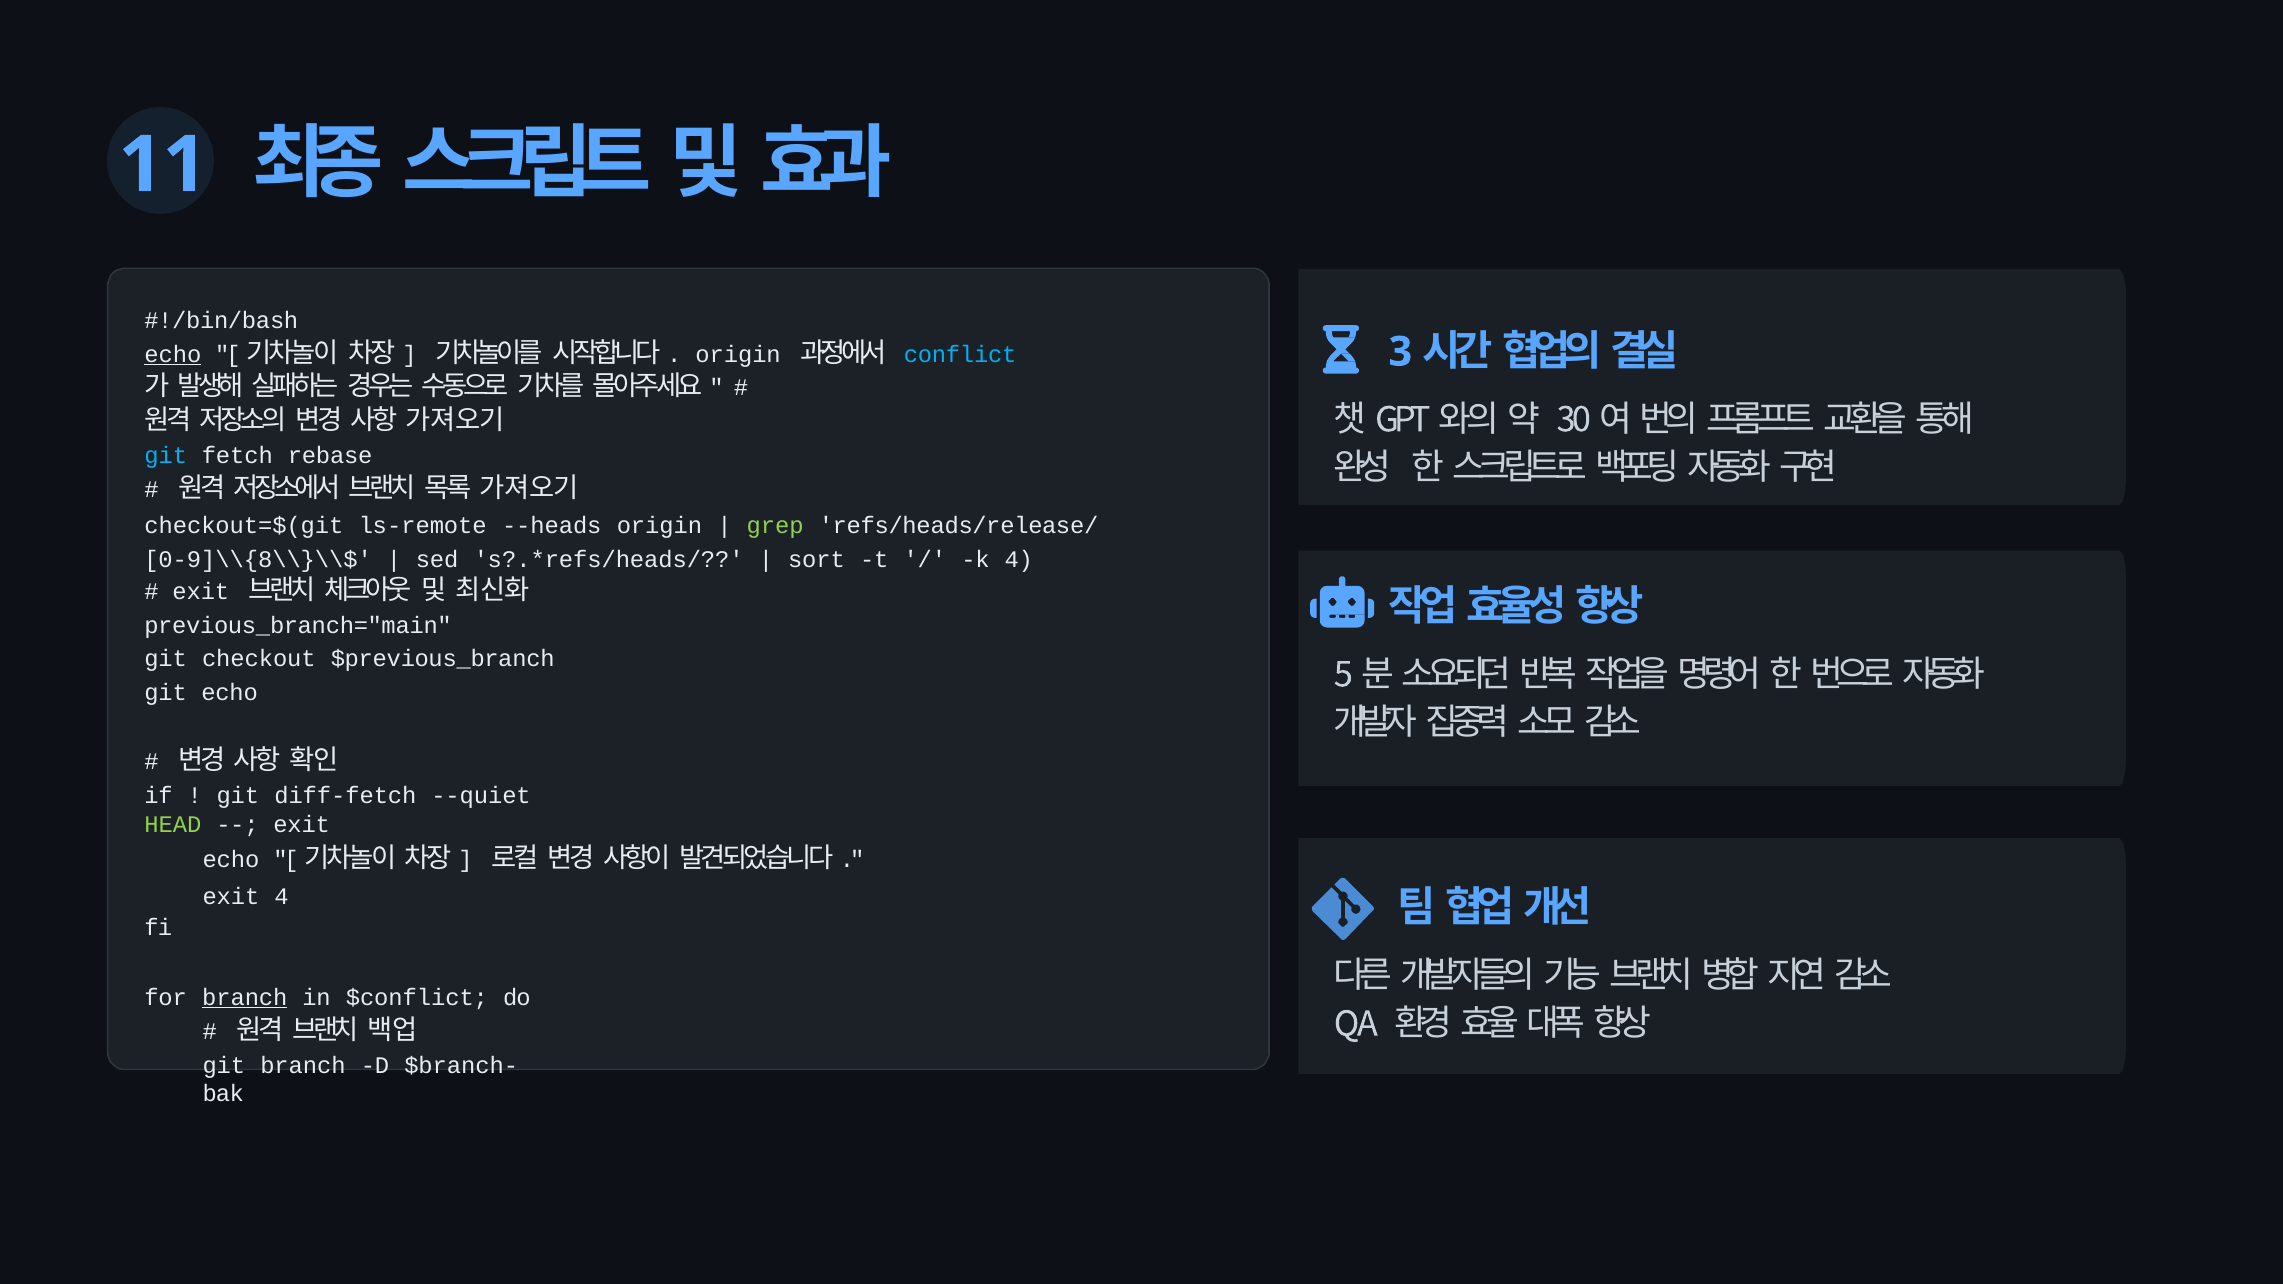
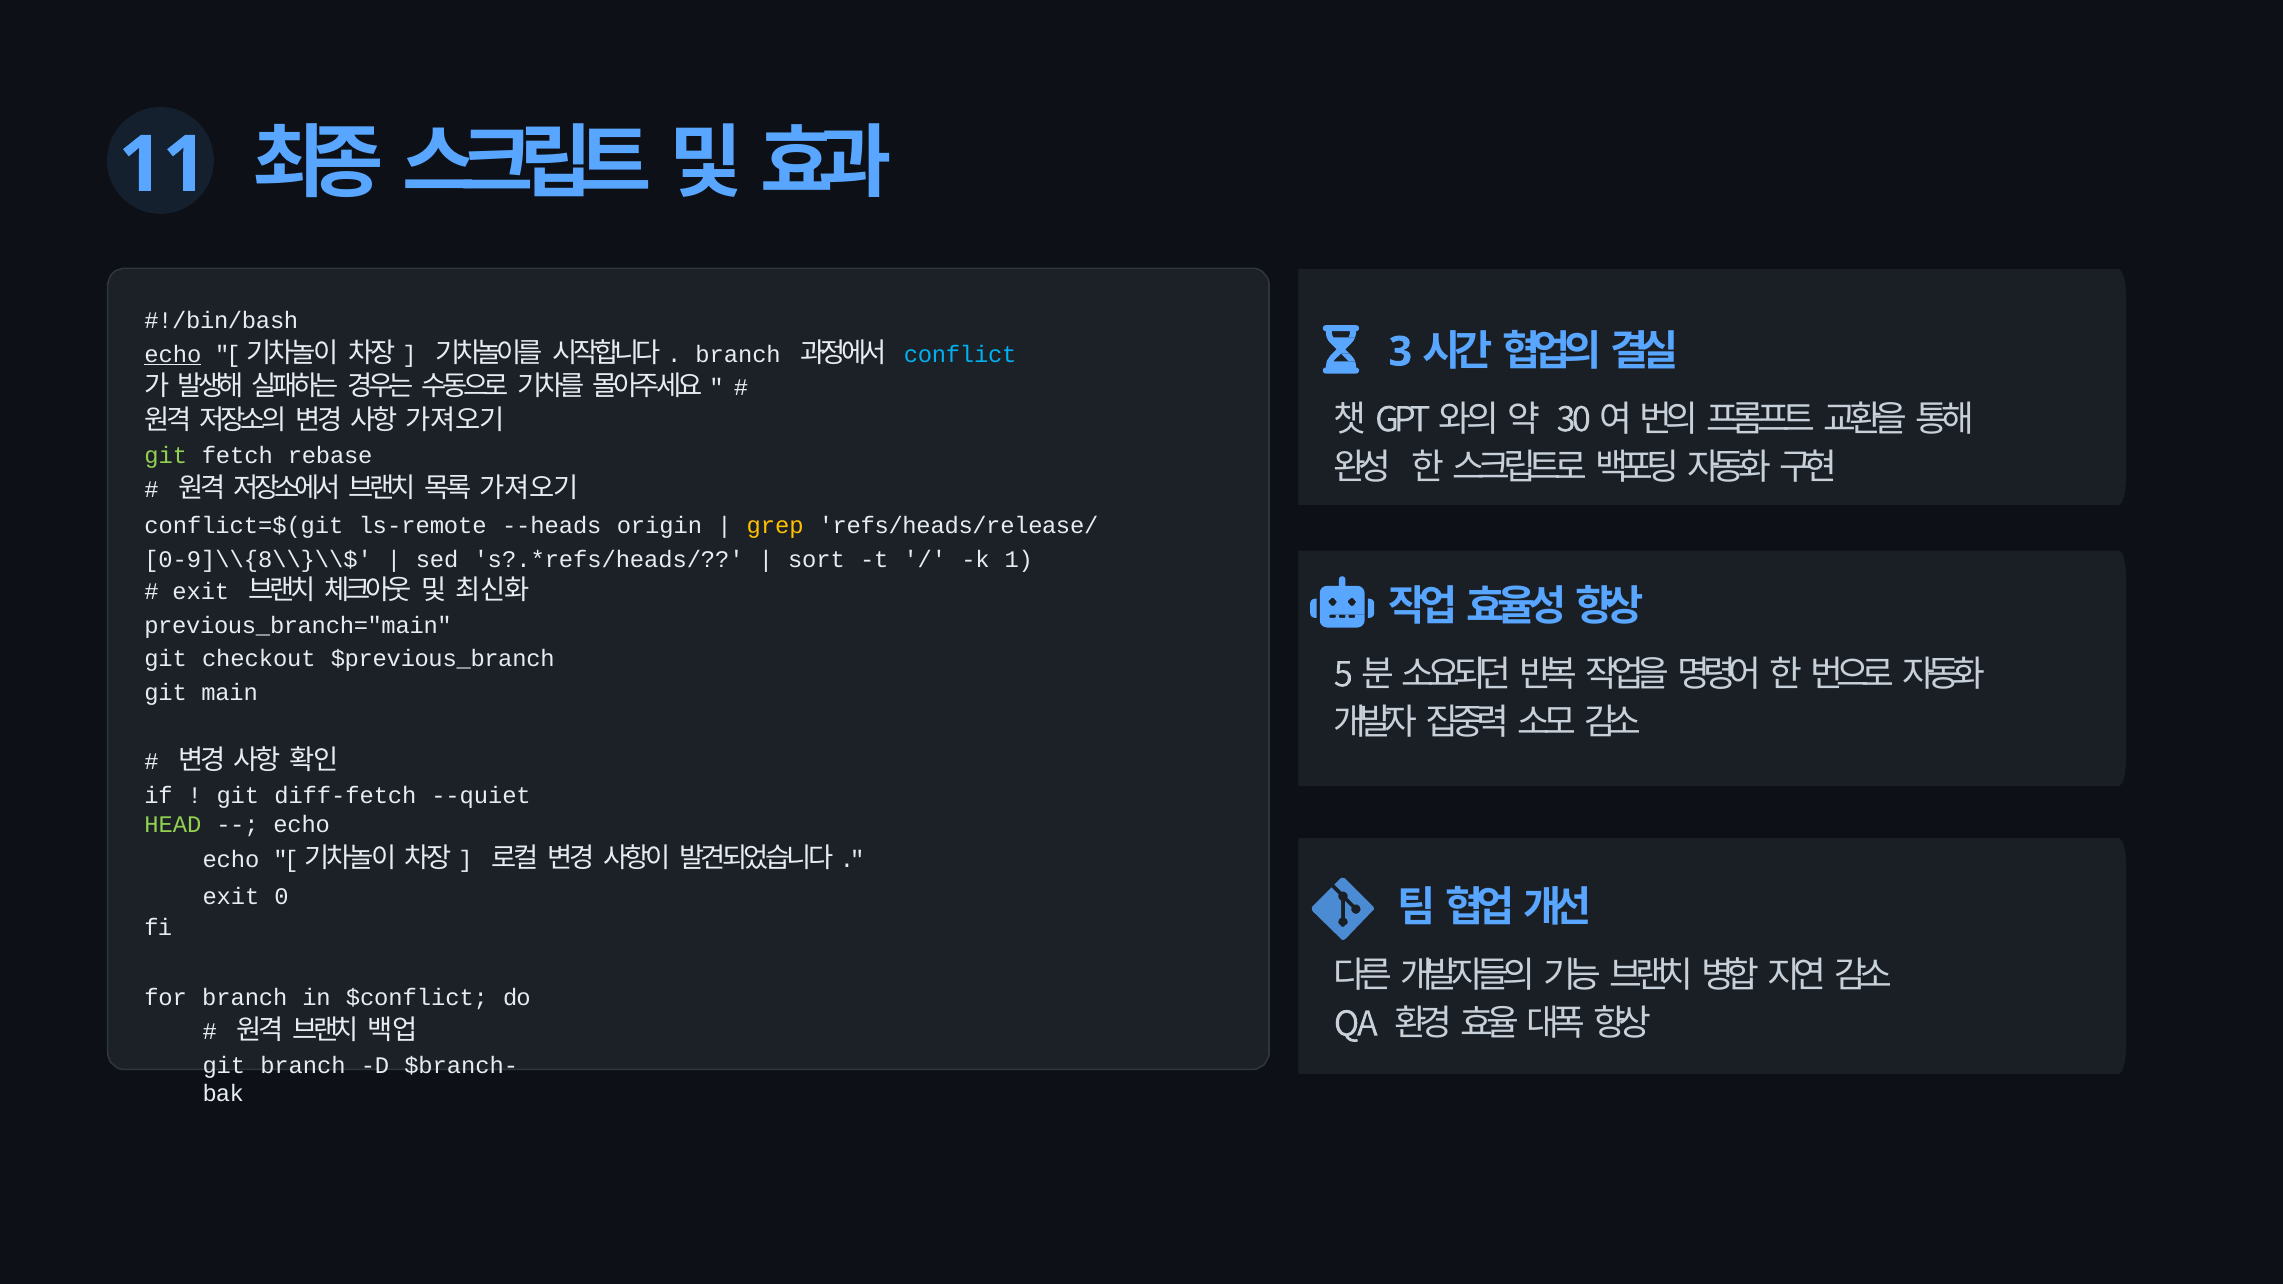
origin at (738, 354): origin -> branch
git at (166, 456) colour: light blue -> light green
checkout=$(git: checkout=$(git -> conflict=$(git
grep colour: light green -> yellow
k 4: 4 -> 1
git echo: echo -> main
exit at (302, 824): exit -> echo
exit 4: 4 -> 0
branch at (245, 997) underline: present -> none
